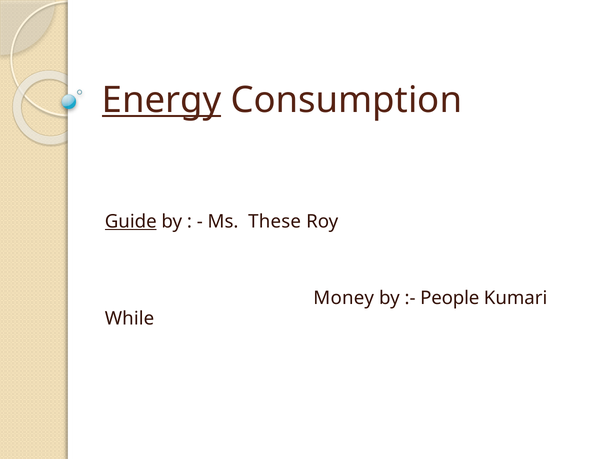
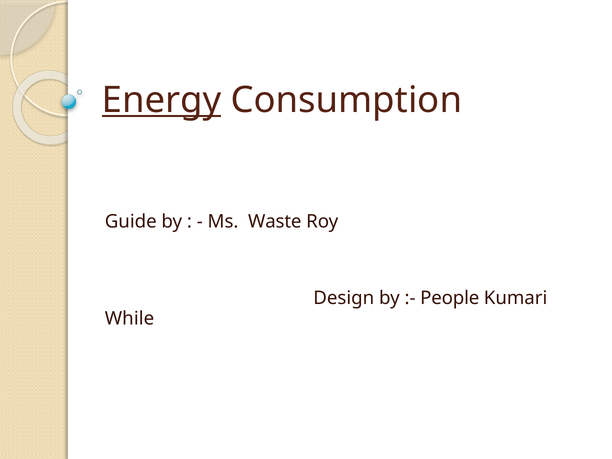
Guide underline: present -> none
These: These -> Waste
Money: Money -> Design
